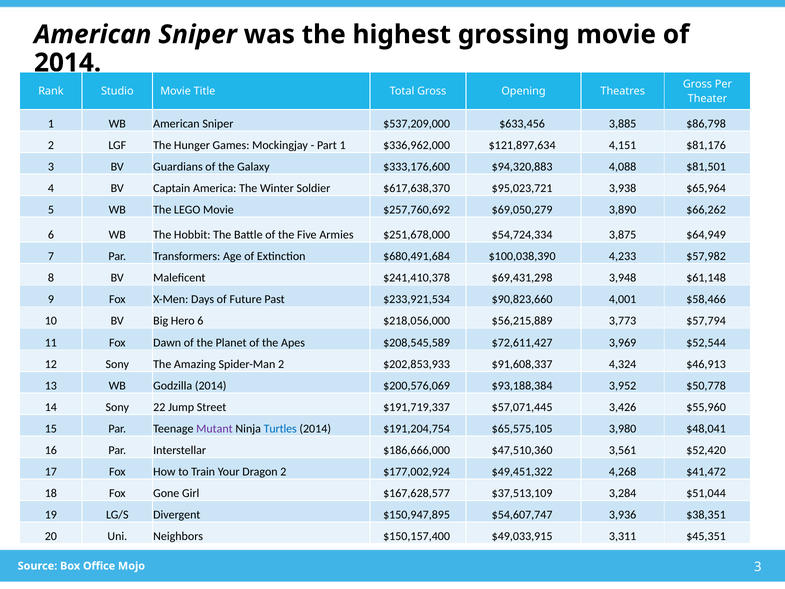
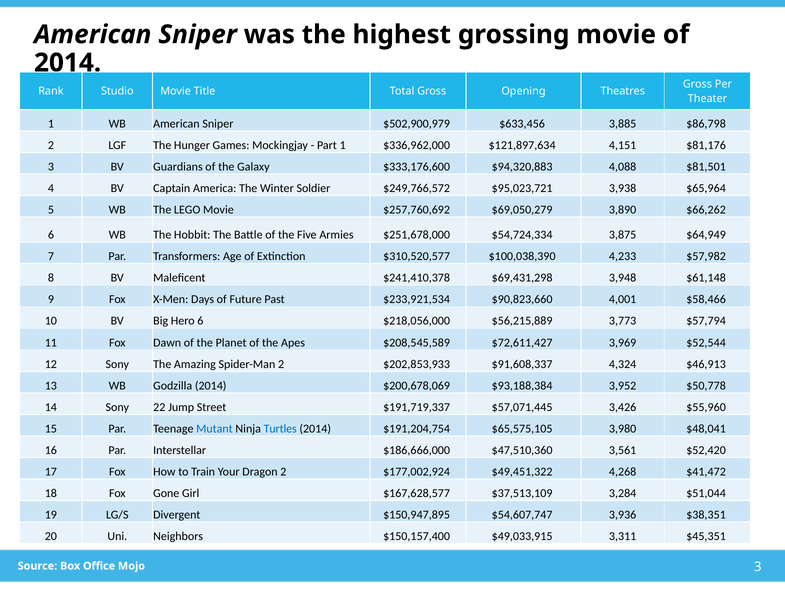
$537,209,000: $537,209,000 -> $502,900,979
$617,638,370: $617,638,370 -> $249,766,572
$680,491,684: $680,491,684 -> $310,520,577
$200,576,069: $200,576,069 -> $200,678,069
Mutant colour: purple -> blue
